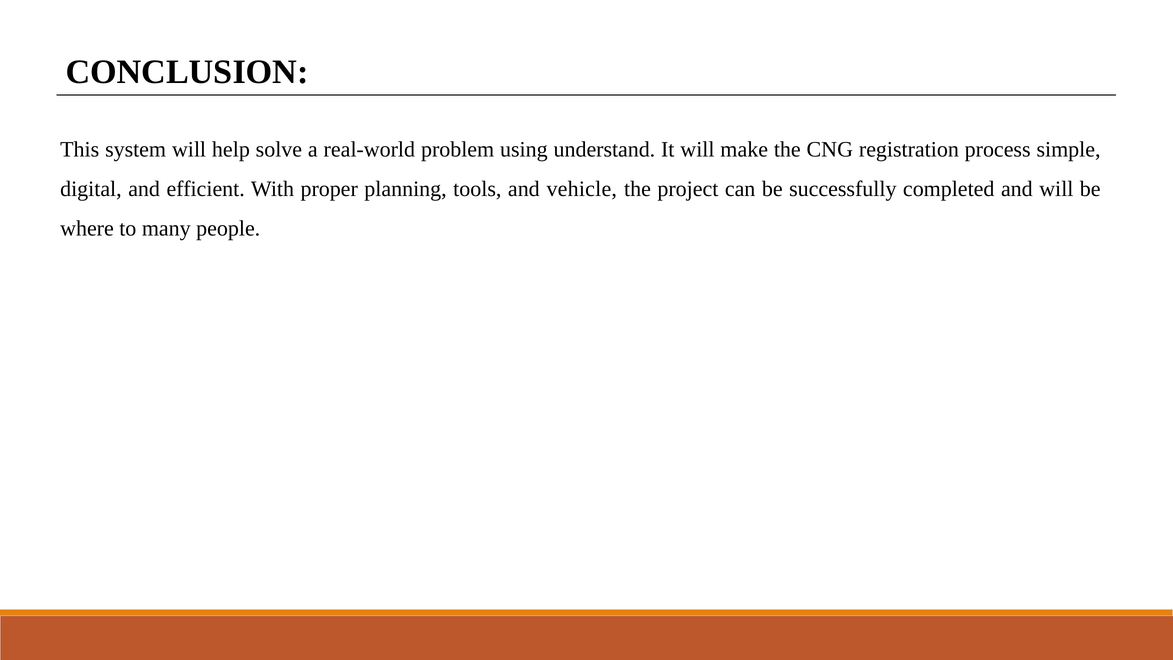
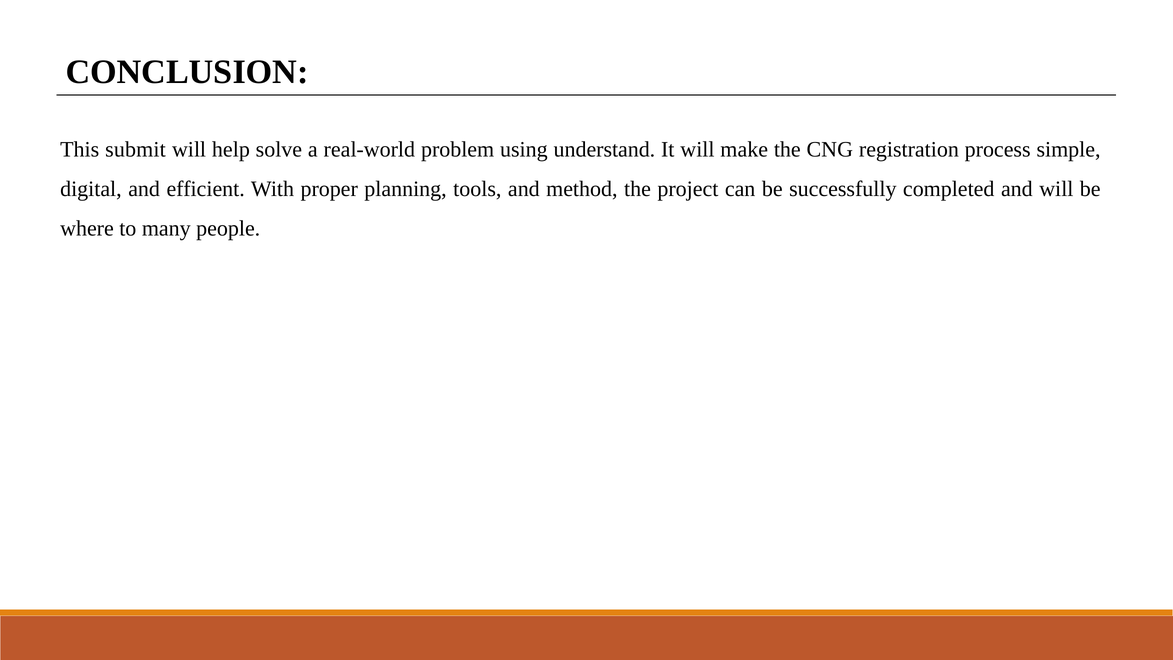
system: system -> submit
vehicle: vehicle -> method
